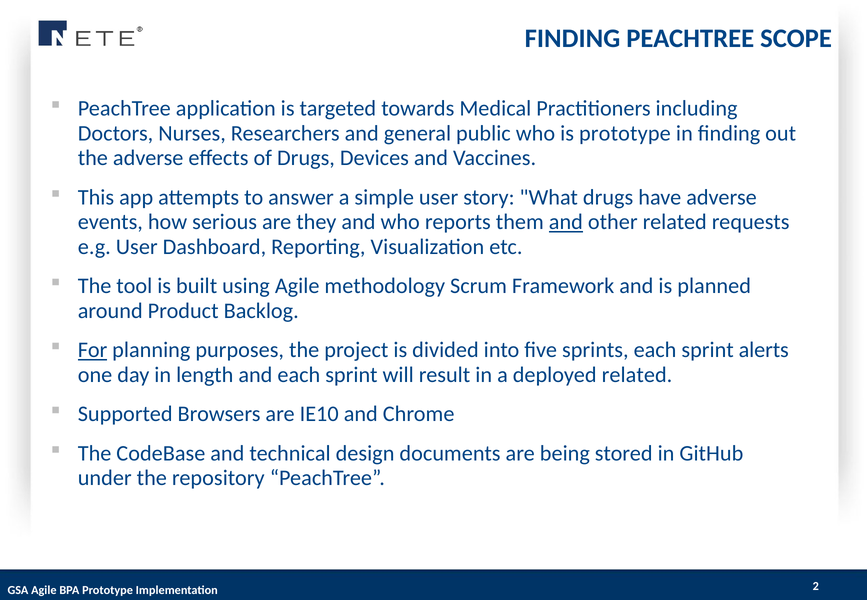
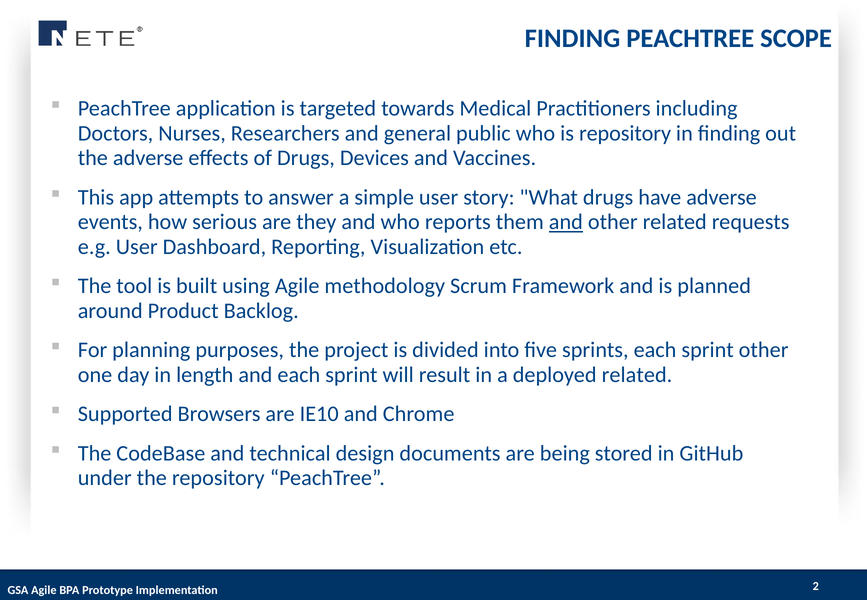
is prototype: prototype -> repository
For underline: present -> none
sprint alerts: alerts -> other
